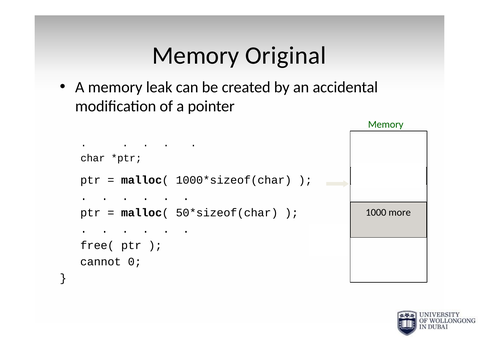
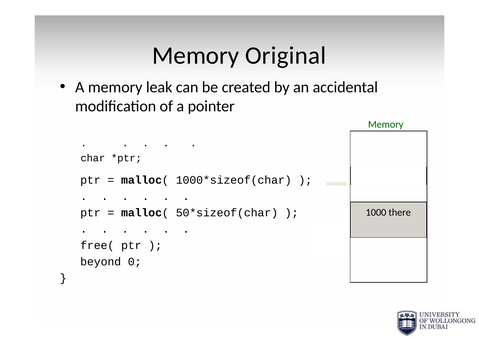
more: more -> there
cannot: cannot -> beyond
